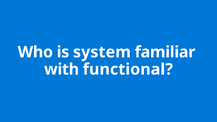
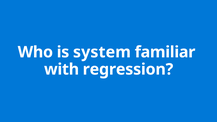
functional: functional -> regression
